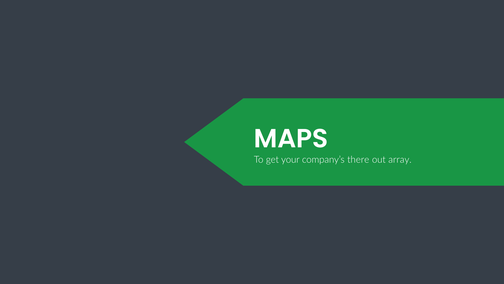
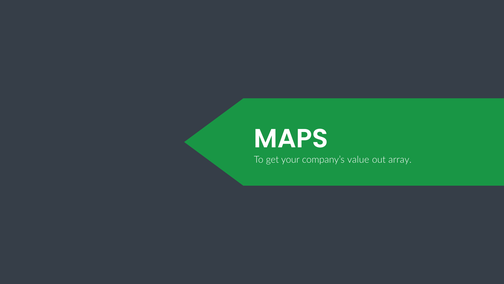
there: there -> value
